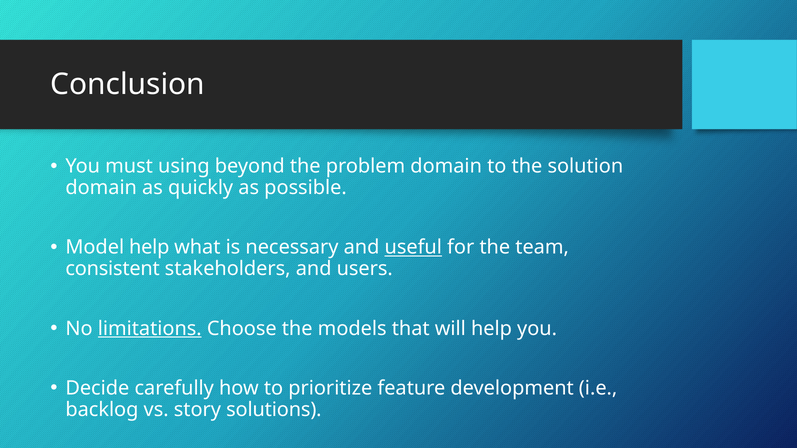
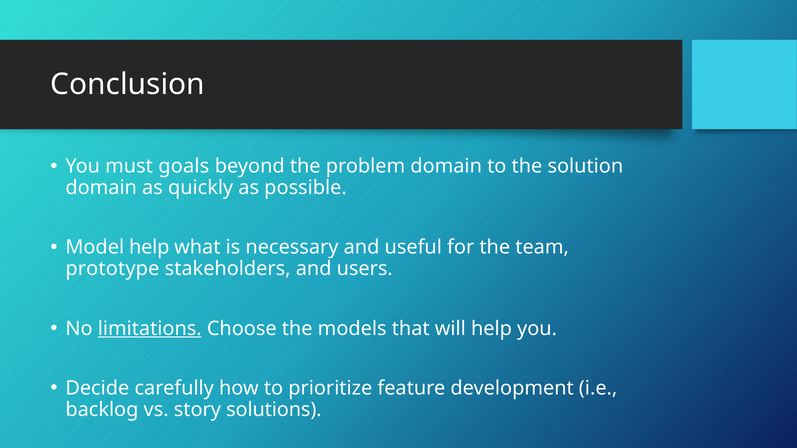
using: using -> goals
useful underline: present -> none
consistent: consistent -> prototype
